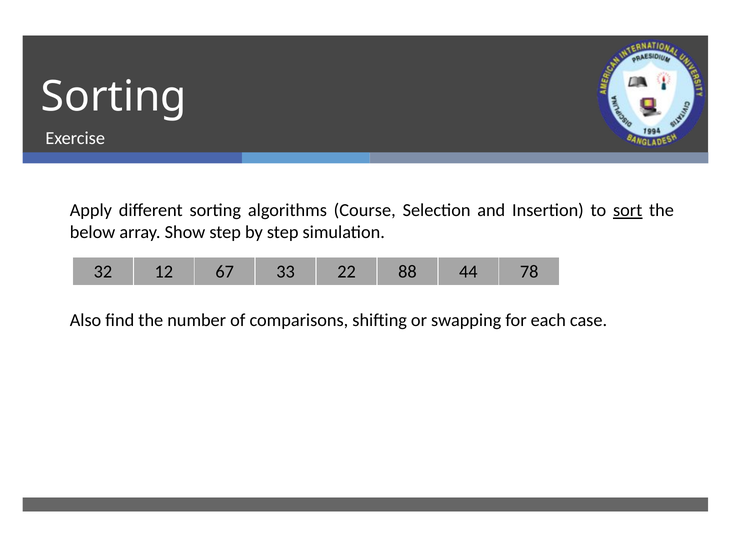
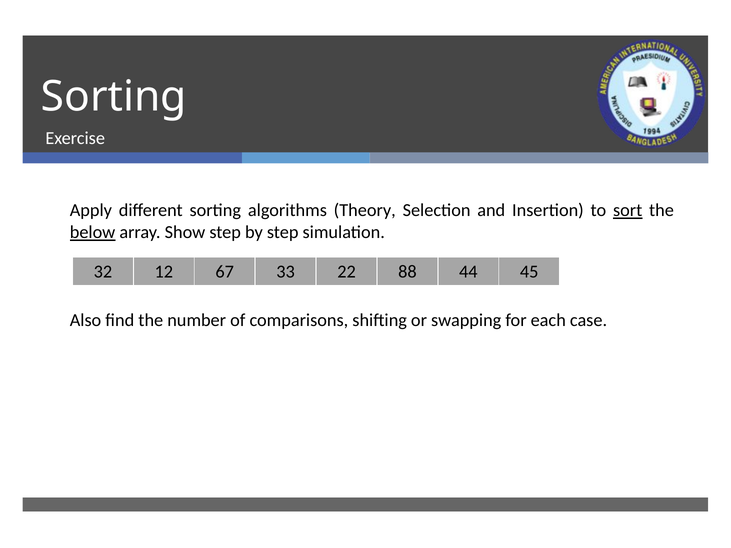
Course: Course -> Theory
below underline: none -> present
78: 78 -> 45
